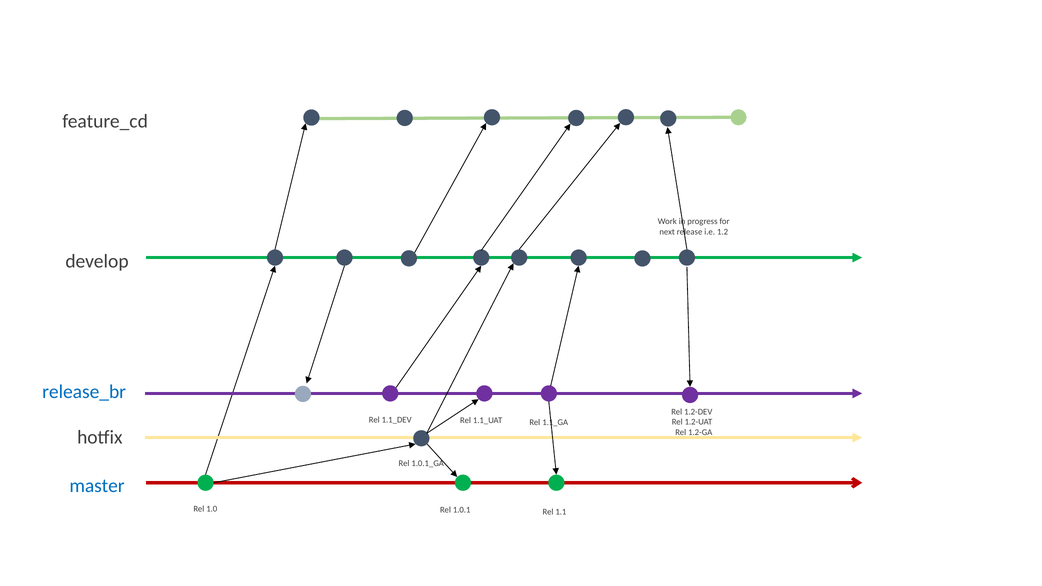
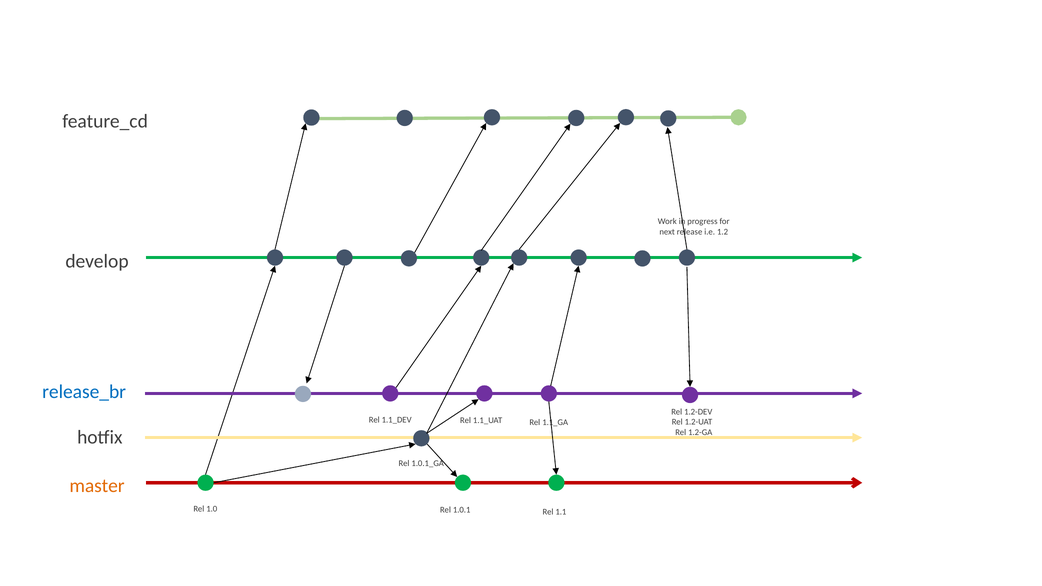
master colour: blue -> orange
